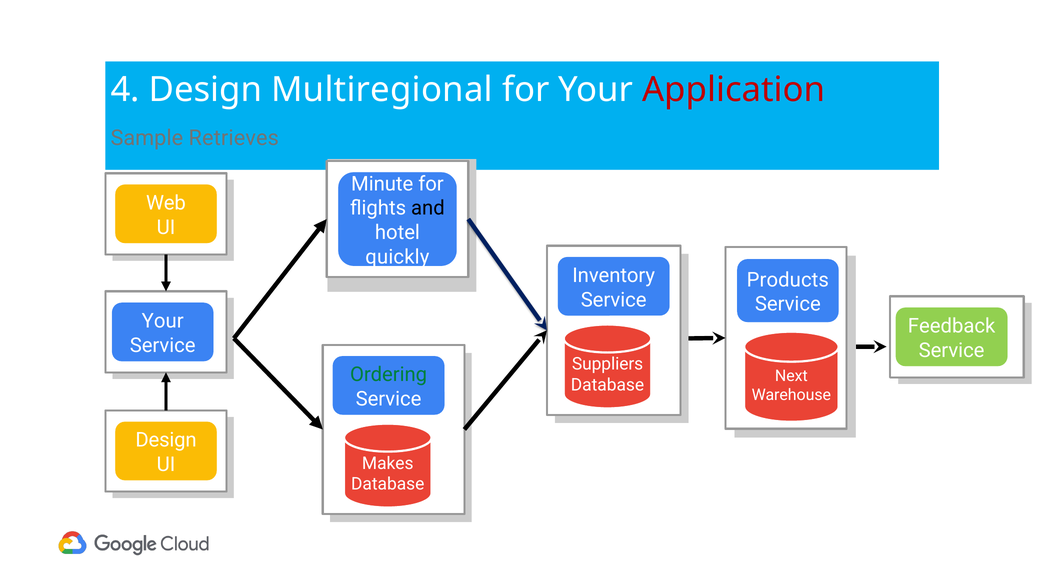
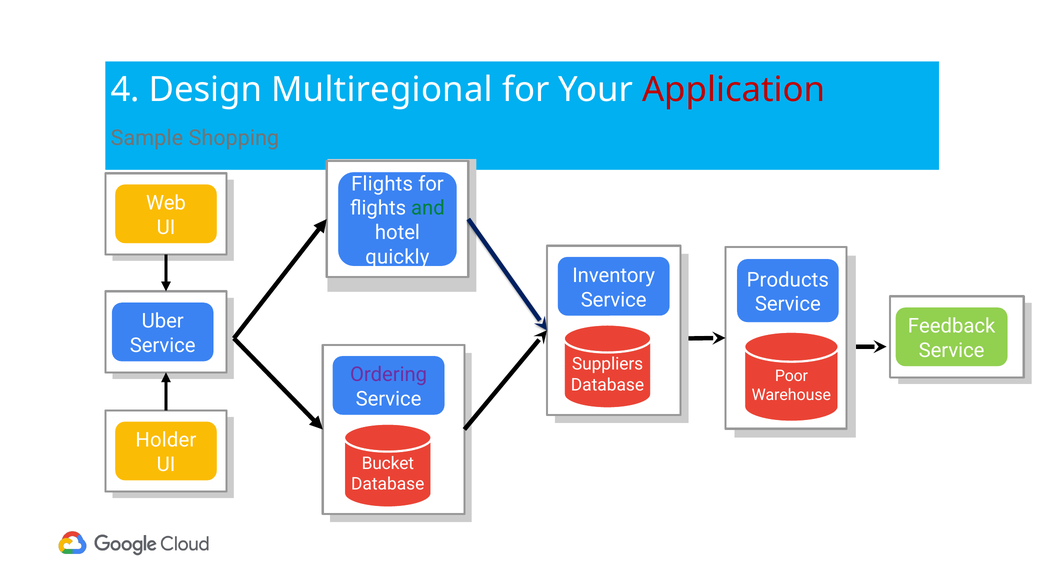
Retrieves: Retrieves -> Shopping
Minute at (382, 184): Minute -> Flights
and colour: black -> green
Your at (163, 321): Your -> Uber
Ordering colour: green -> purple
Next: Next -> Poor
Design at (166, 440): Design -> Holder
Makes: Makes -> Bucket
